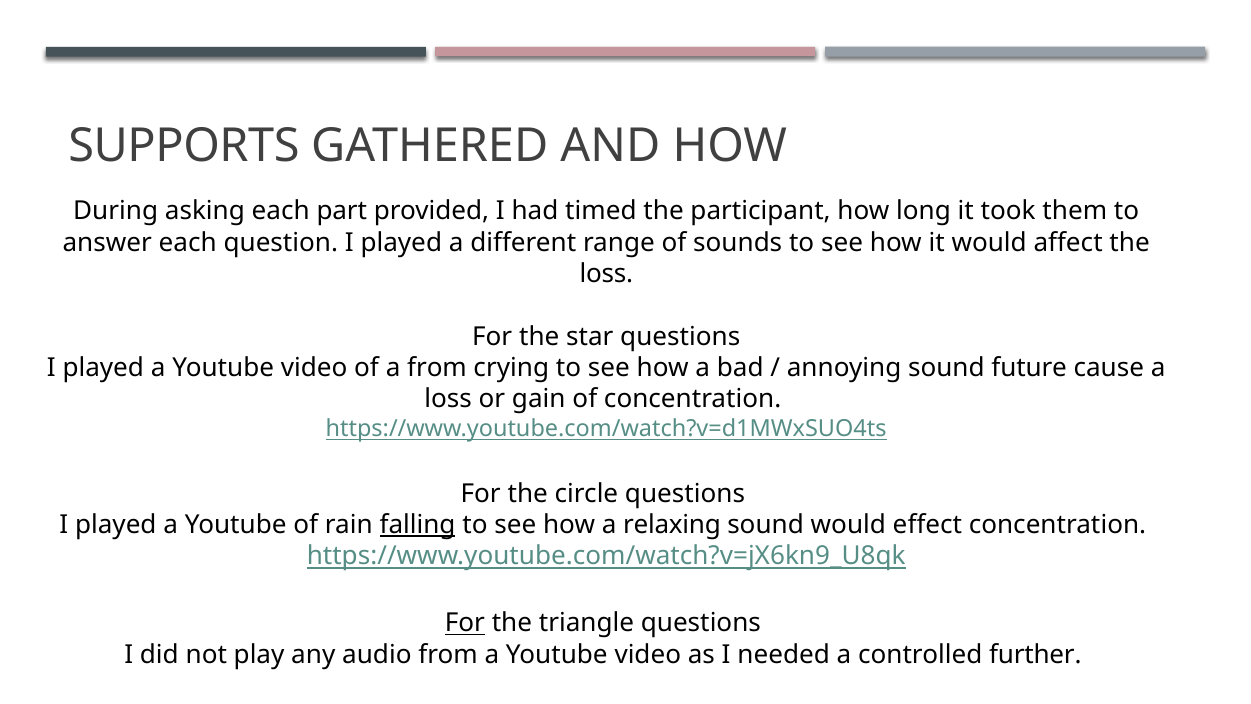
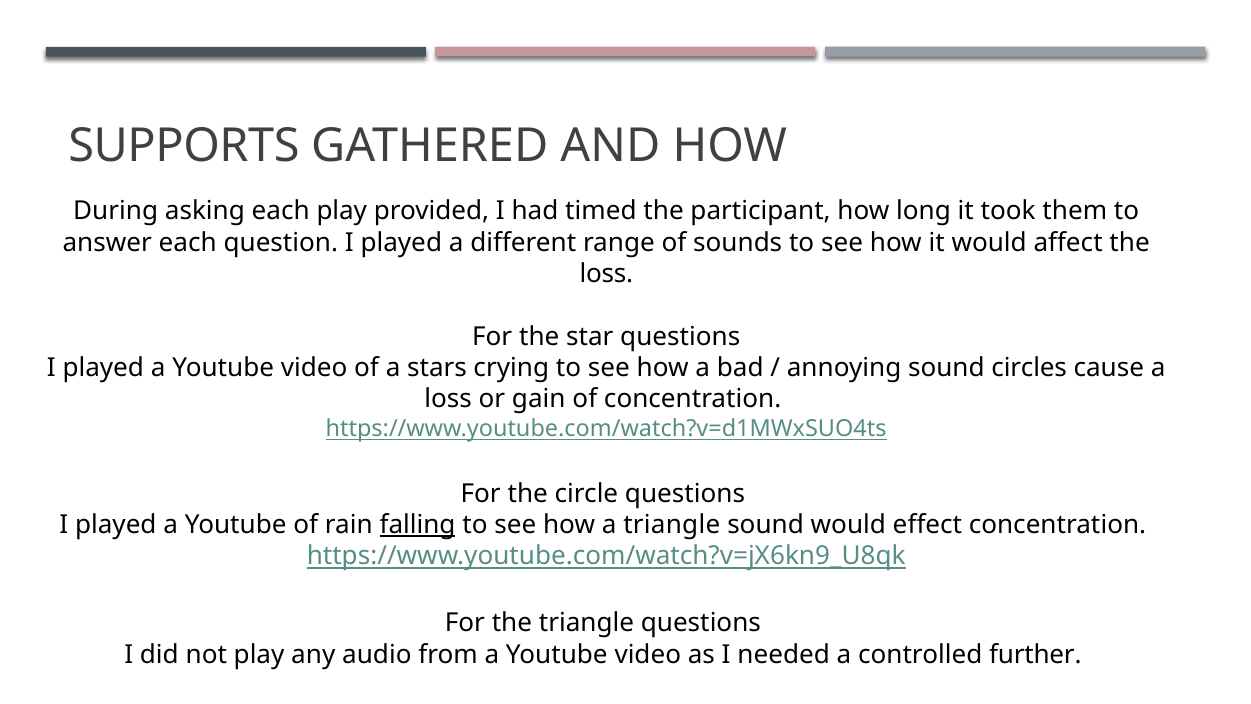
each part: part -> play
a from: from -> stars
future: future -> circles
a relaxing: relaxing -> triangle
For at (465, 623) underline: present -> none
